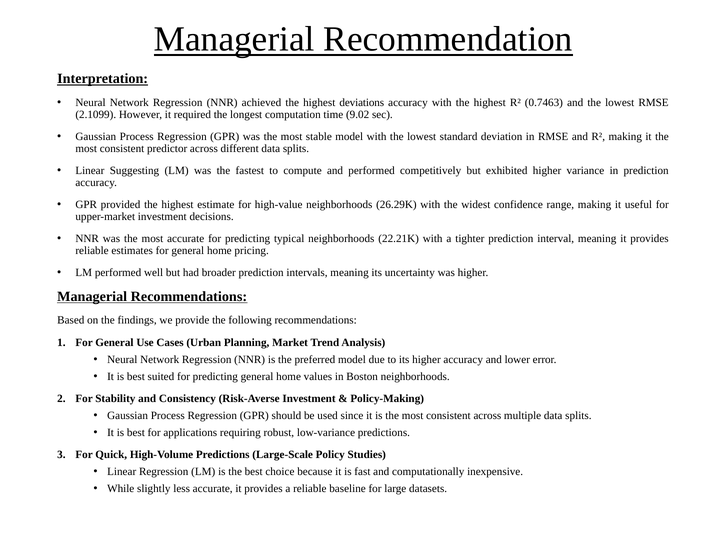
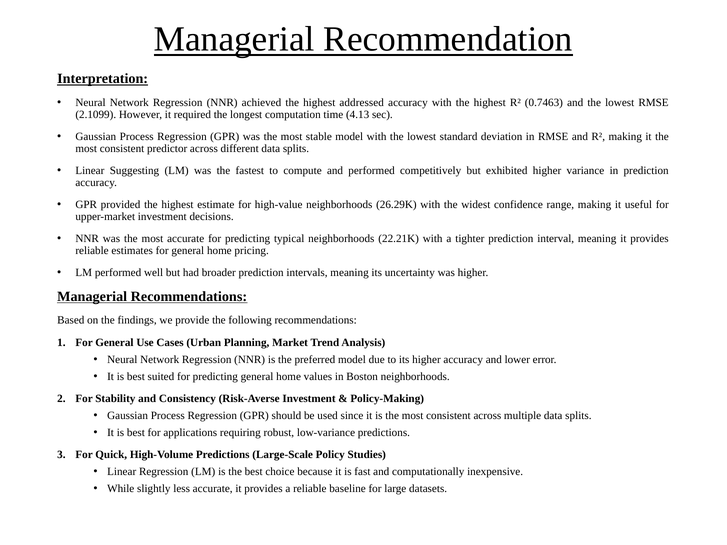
deviations: deviations -> addressed
9.02: 9.02 -> 4.13
